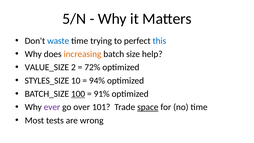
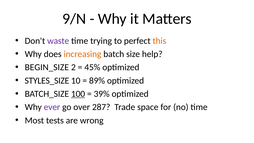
5/N: 5/N -> 9/N
waste colour: blue -> purple
this colour: blue -> orange
VALUE_SIZE: VALUE_SIZE -> BEGIN_SIZE
72%: 72% -> 45%
94%: 94% -> 89%
91%: 91% -> 39%
101: 101 -> 287
space underline: present -> none
